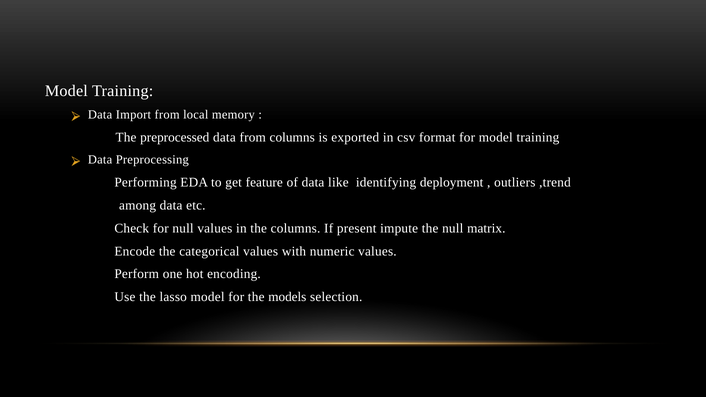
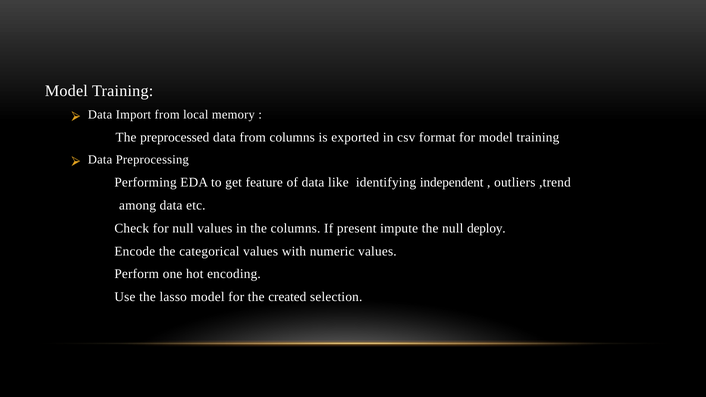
deployment: deployment -> independent
matrix: matrix -> deploy
models: models -> created
